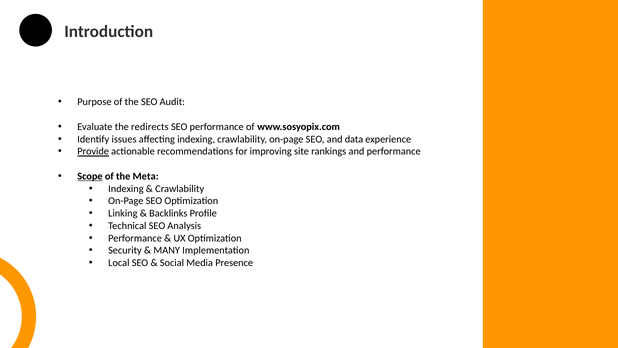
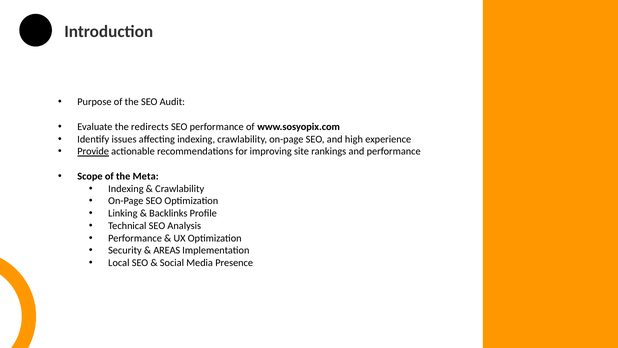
data: data -> high
Scope underline: present -> none
MANY: MANY -> AREAS
